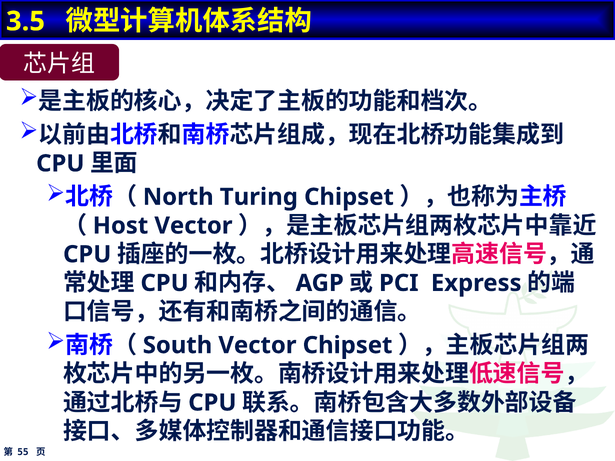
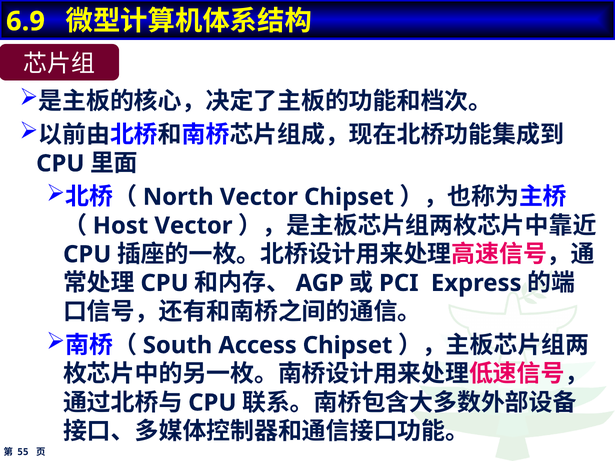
3.5: 3.5 -> 6.9
Turing at (259, 197): Turing -> Vector
Vector at (257, 345): Vector -> Access
